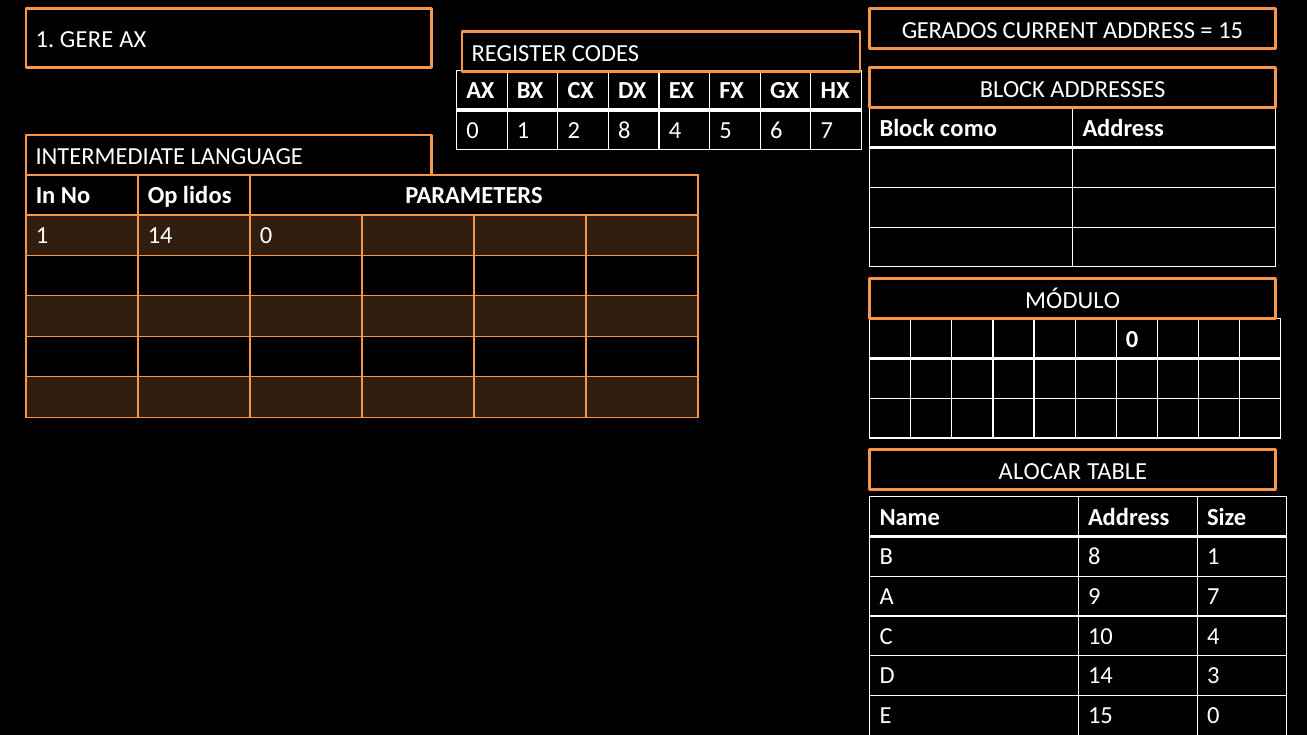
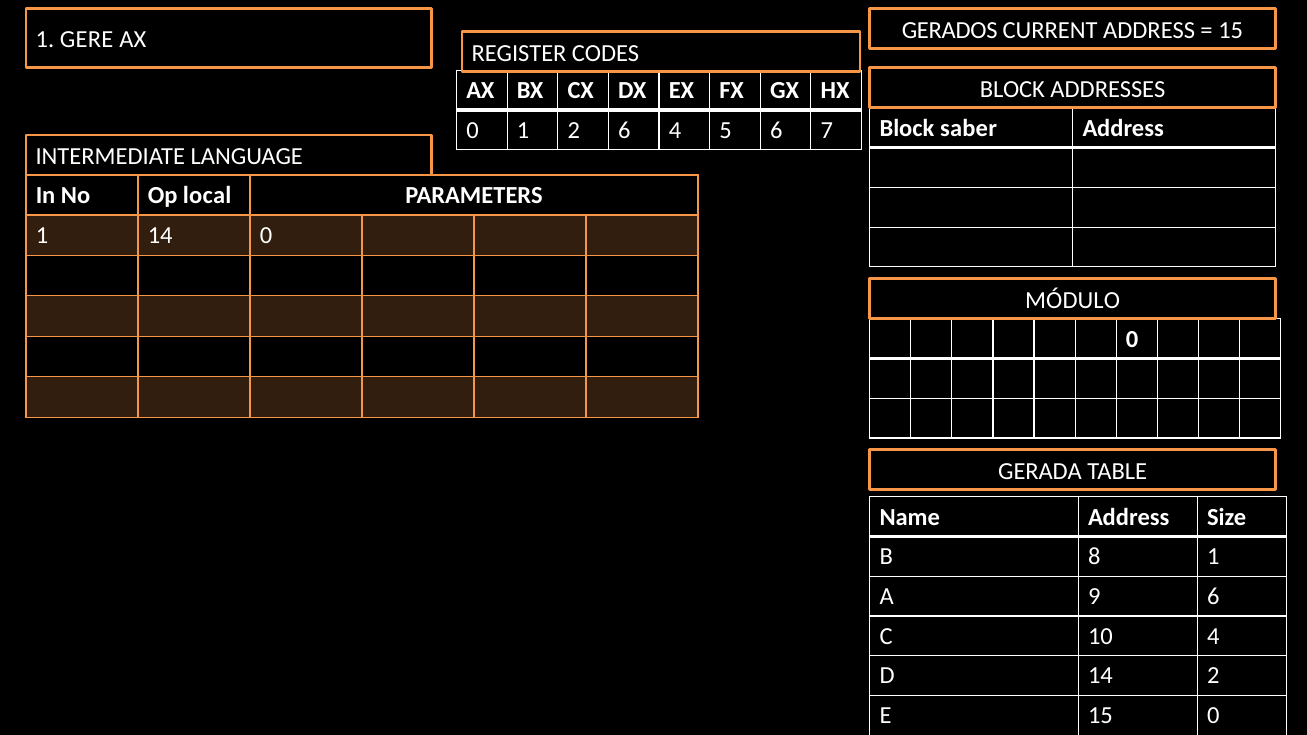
como: como -> saber
2 8: 8 -> 6
lidos: lidos -> local
ALOCAR: ALOCAR -> GERADA
9 7: 7 -> 6
14 3: 3 -> 2
